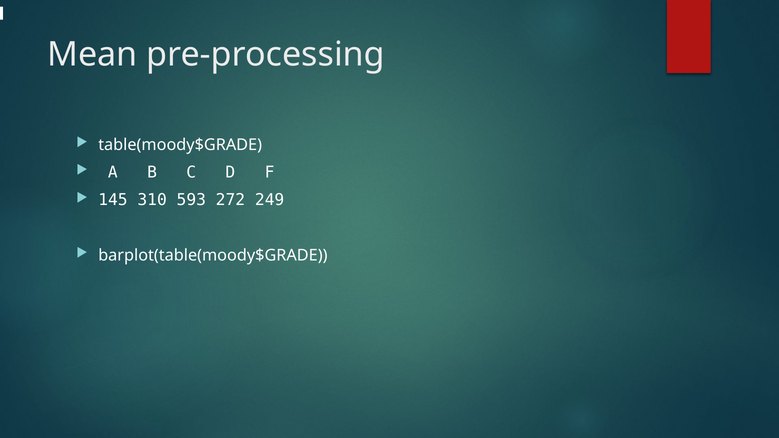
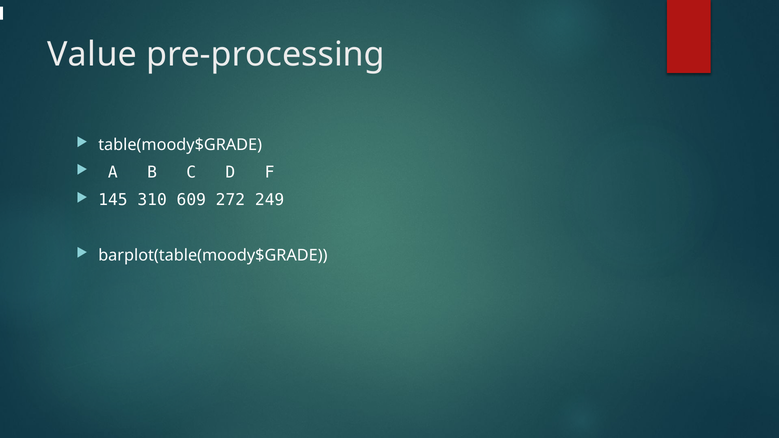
Mean: Mean -> Value
593: 593 -> 609
